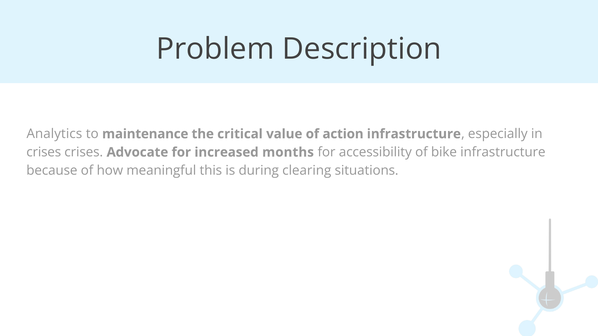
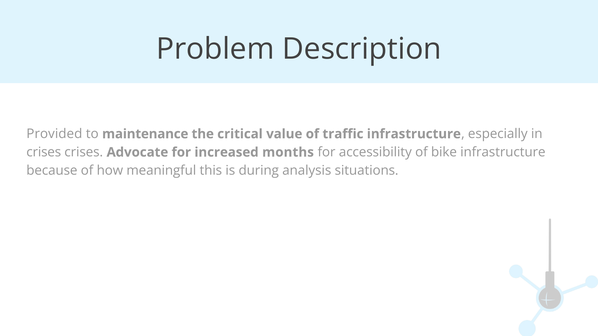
Analytics: Analytics -> Provided
action: action -> traffic
clearing: clearing -> analysis
